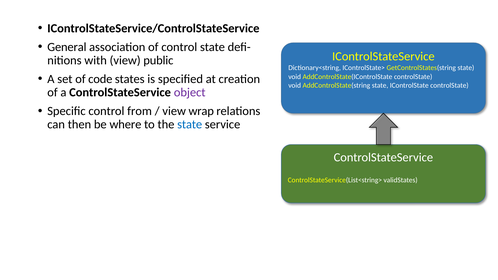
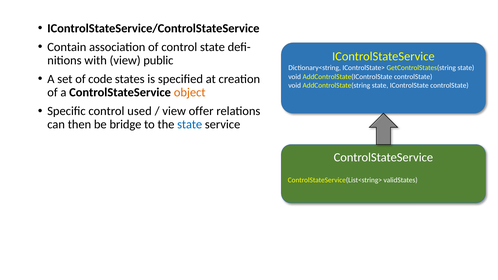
General: General -> Contain
object colour: purple -> orange
from: from -> used
wrap: wrap -> offer
where: where -> bridge
